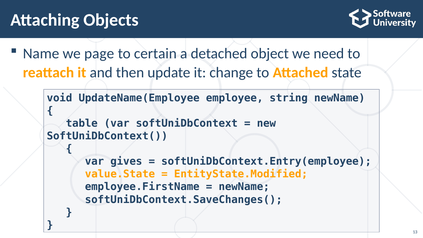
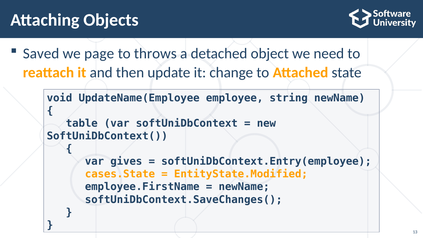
Name: Name -> Saved
certain: certain -> throws
value.State: value.State -> cases.State
